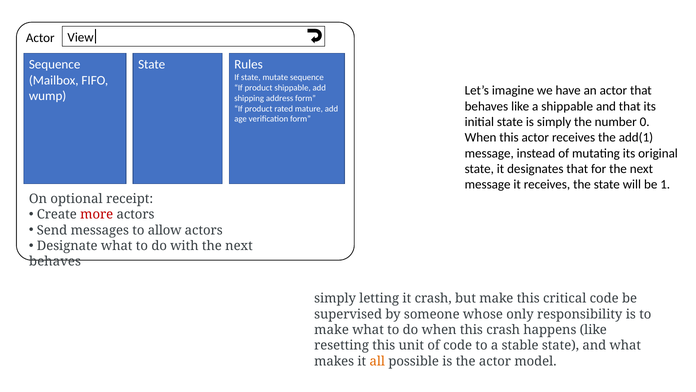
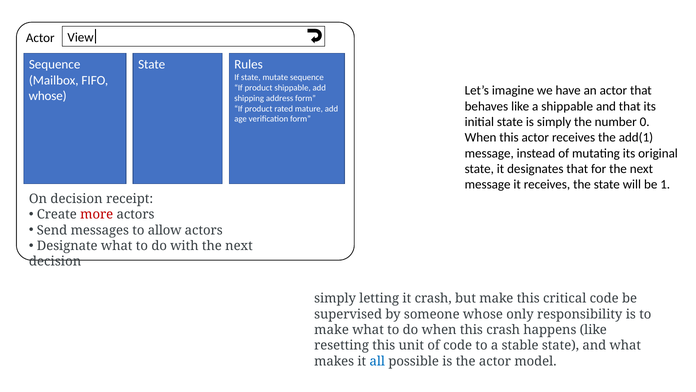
wump at (48, 96): wump -> whose
On optional: optional -> decision
behaves at (55, 261): behaves -> decision
all colour: orange -> blue
